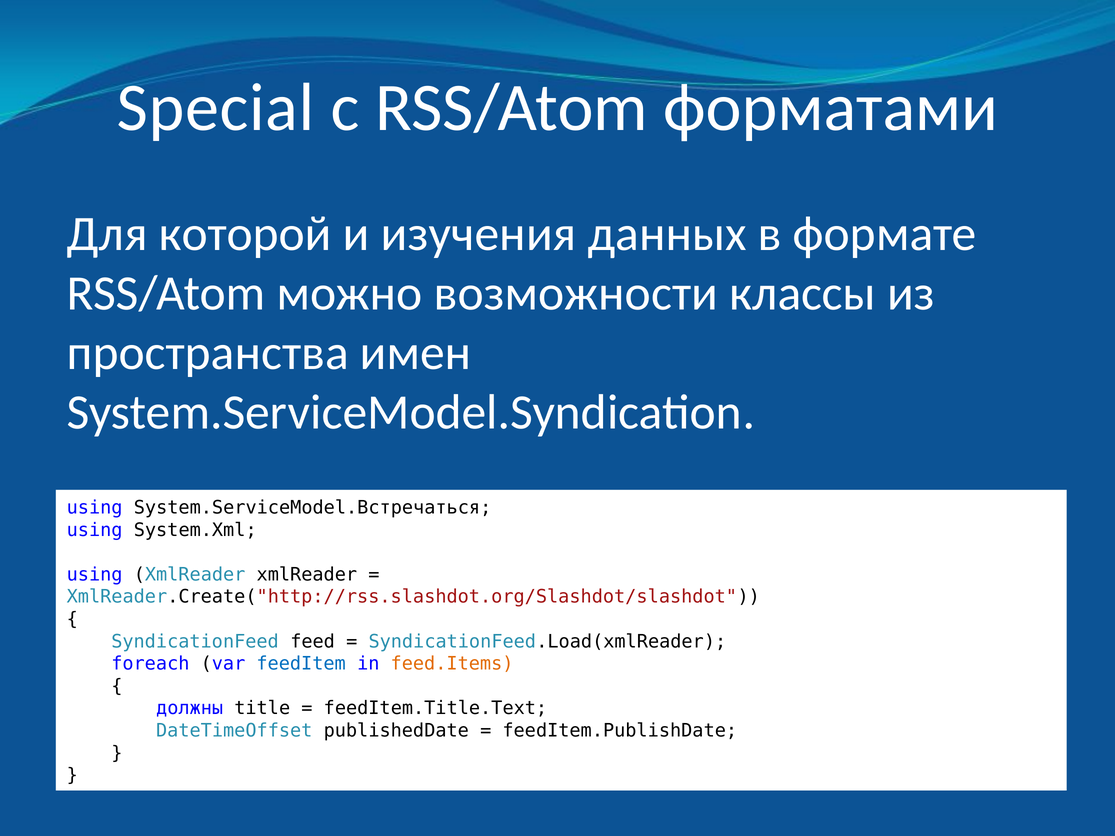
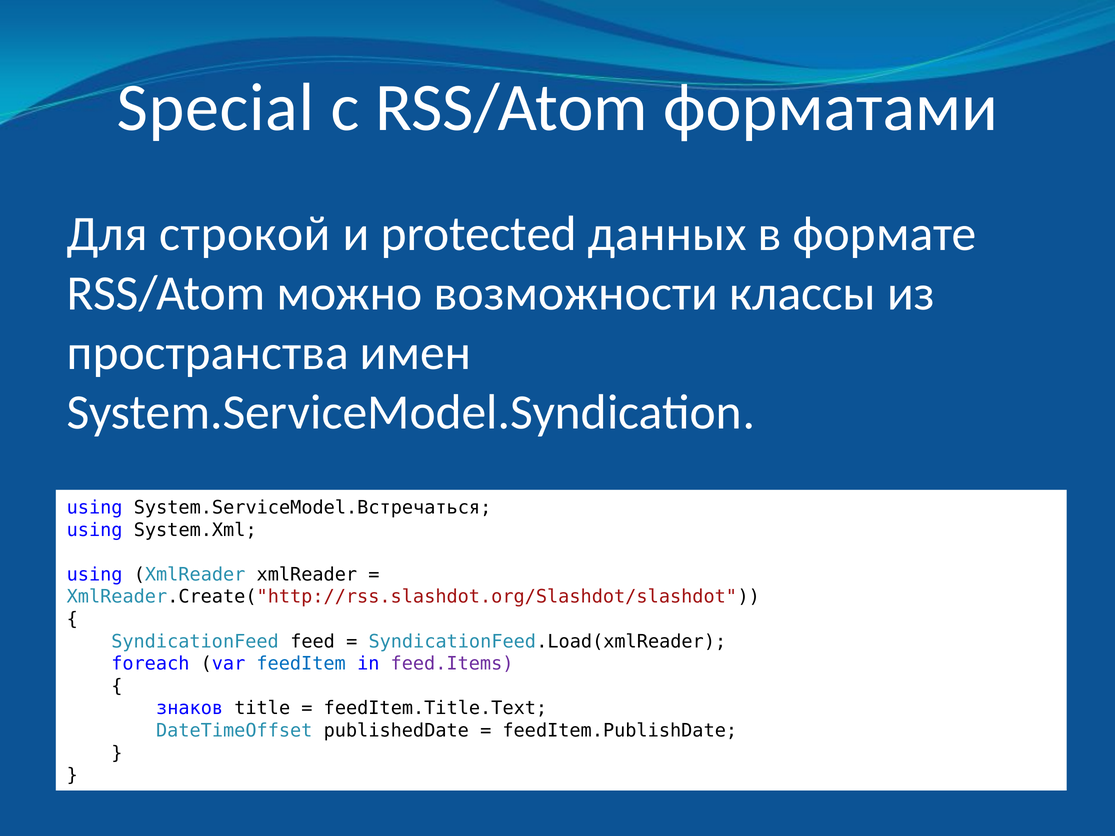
которой: которой -> строкой
изучения: изучения -> protected
feed.Items colour: orange -> purple
должны: должны -> знаков
